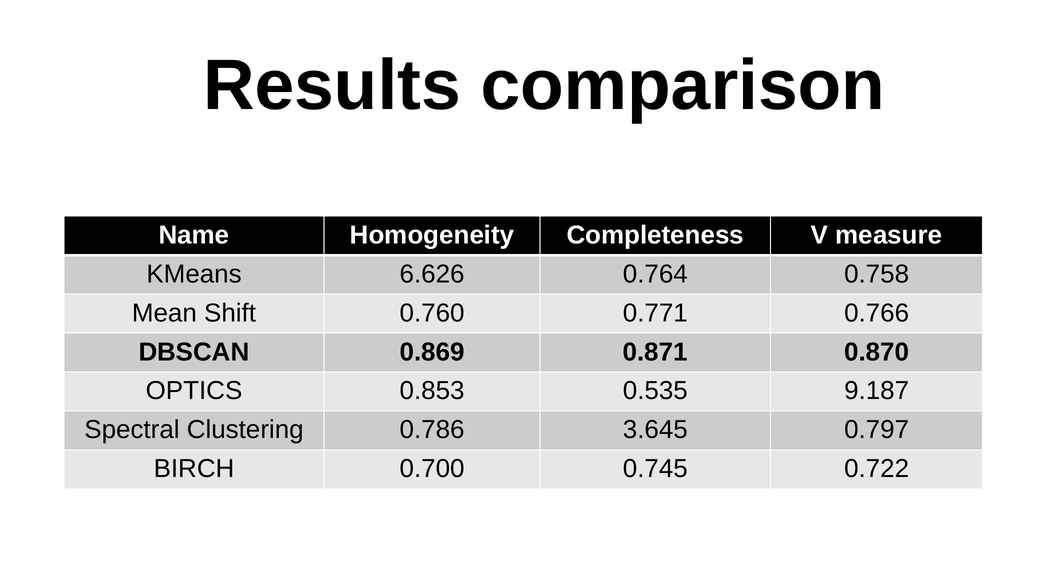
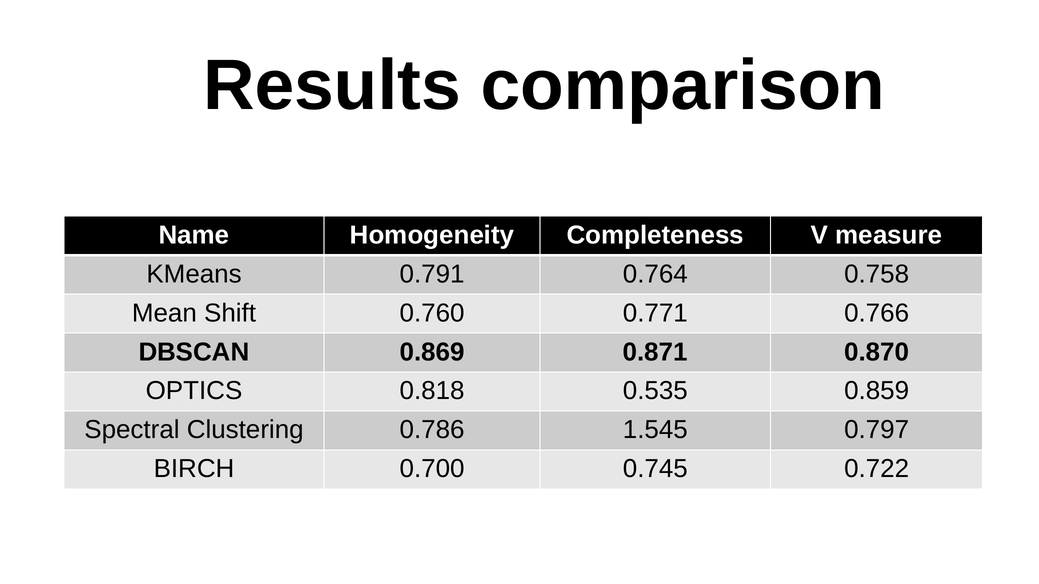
6.626: 6.626 -> 0.791
0.853: 0.853 -> 0.818
9.187: 9.187 -> 0.859
3.645: 3.645 -> 1.545
